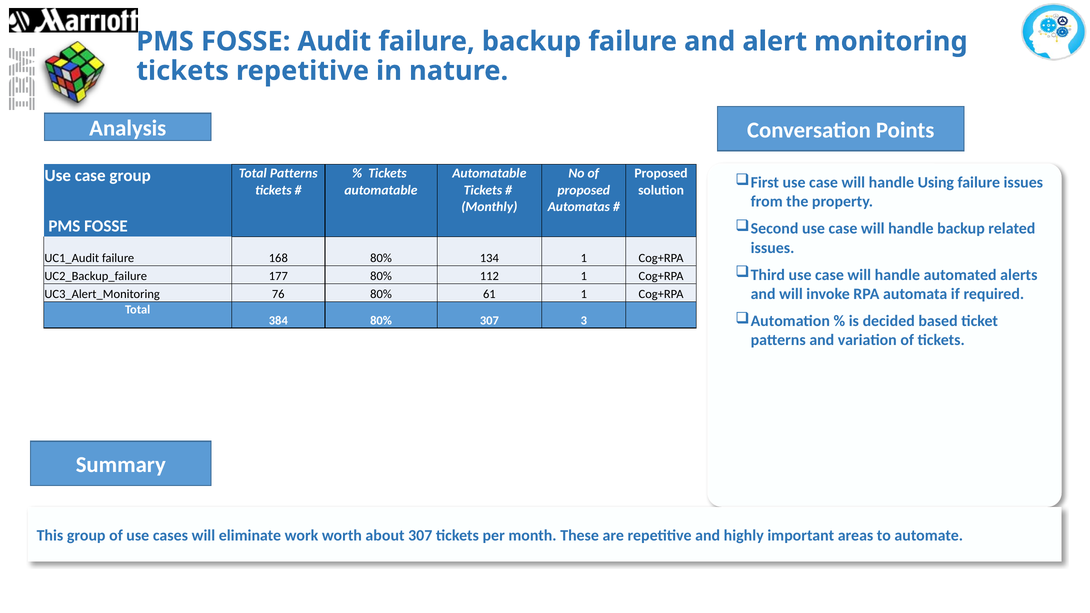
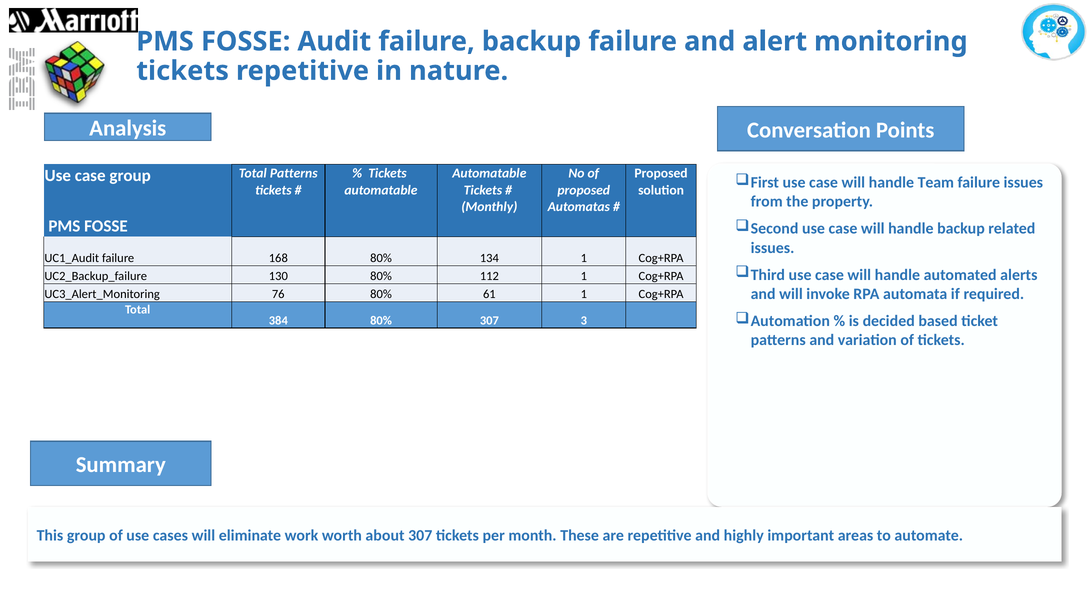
Using: Using -> Team
177: 177 -> 130
